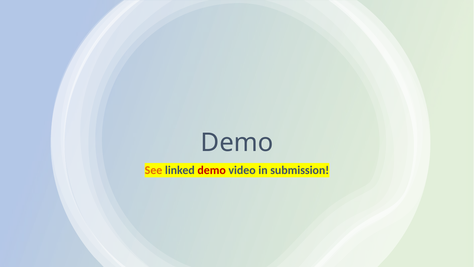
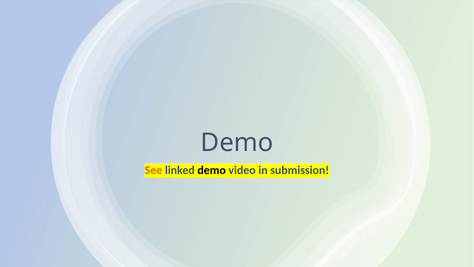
demo at (212, 170) colour: red -> black
